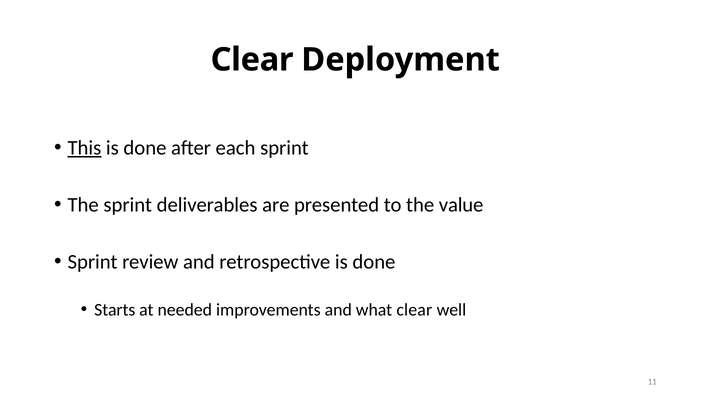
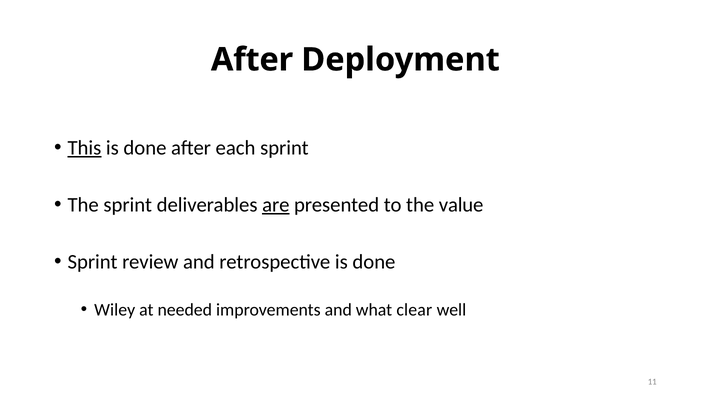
Clear at (252, 60): Clear -> After
are underline: none -> present
Starts: Starts -> Wiley
